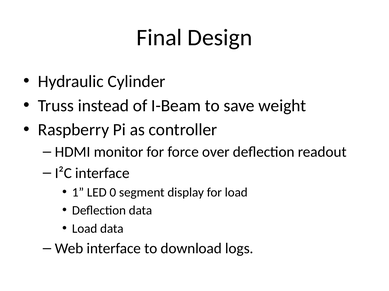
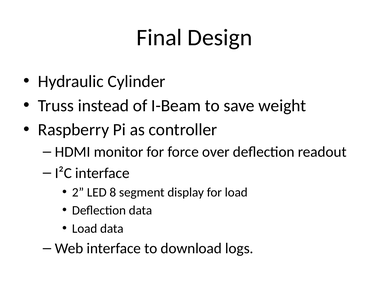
1: 1 -> 2
0: 0 -> 8
